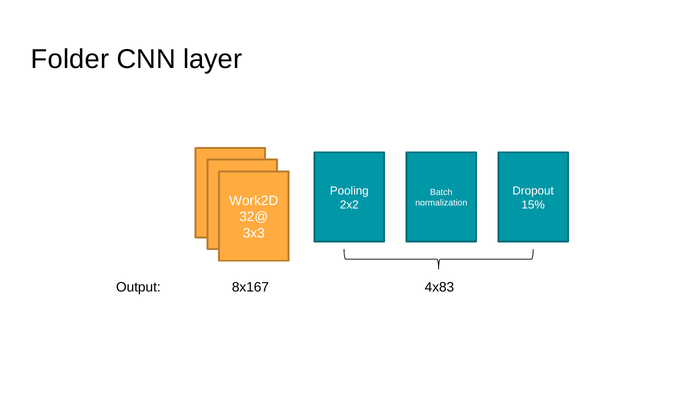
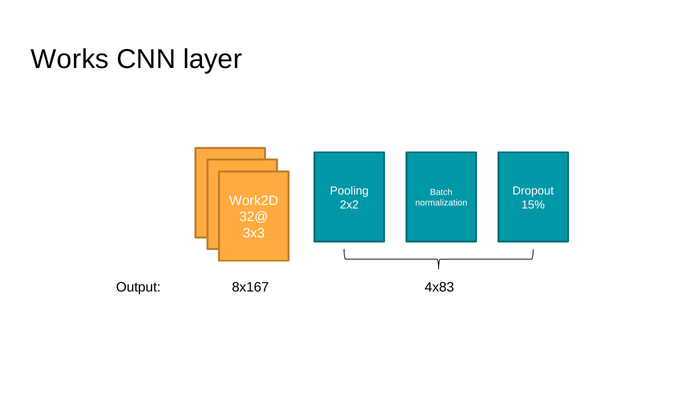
Folder: Folder -> Works
